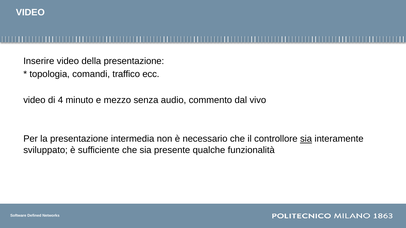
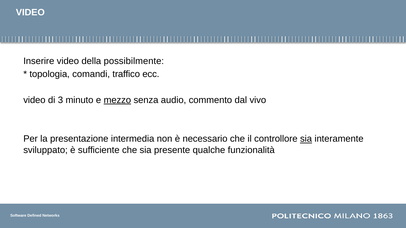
della presentazione: presentazione -> possibilmente
4: 4 -> 3
mezzo underline: none -> present
